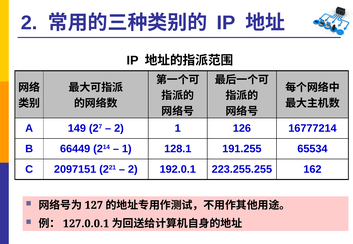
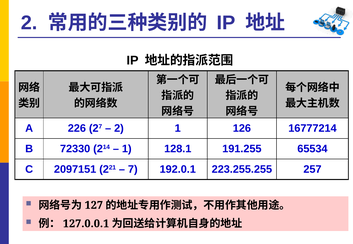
149: 149 -> 226
66449: 66449 -> 72330
2 at (133, 170): 2 -> 7
162: 162 -> 257
